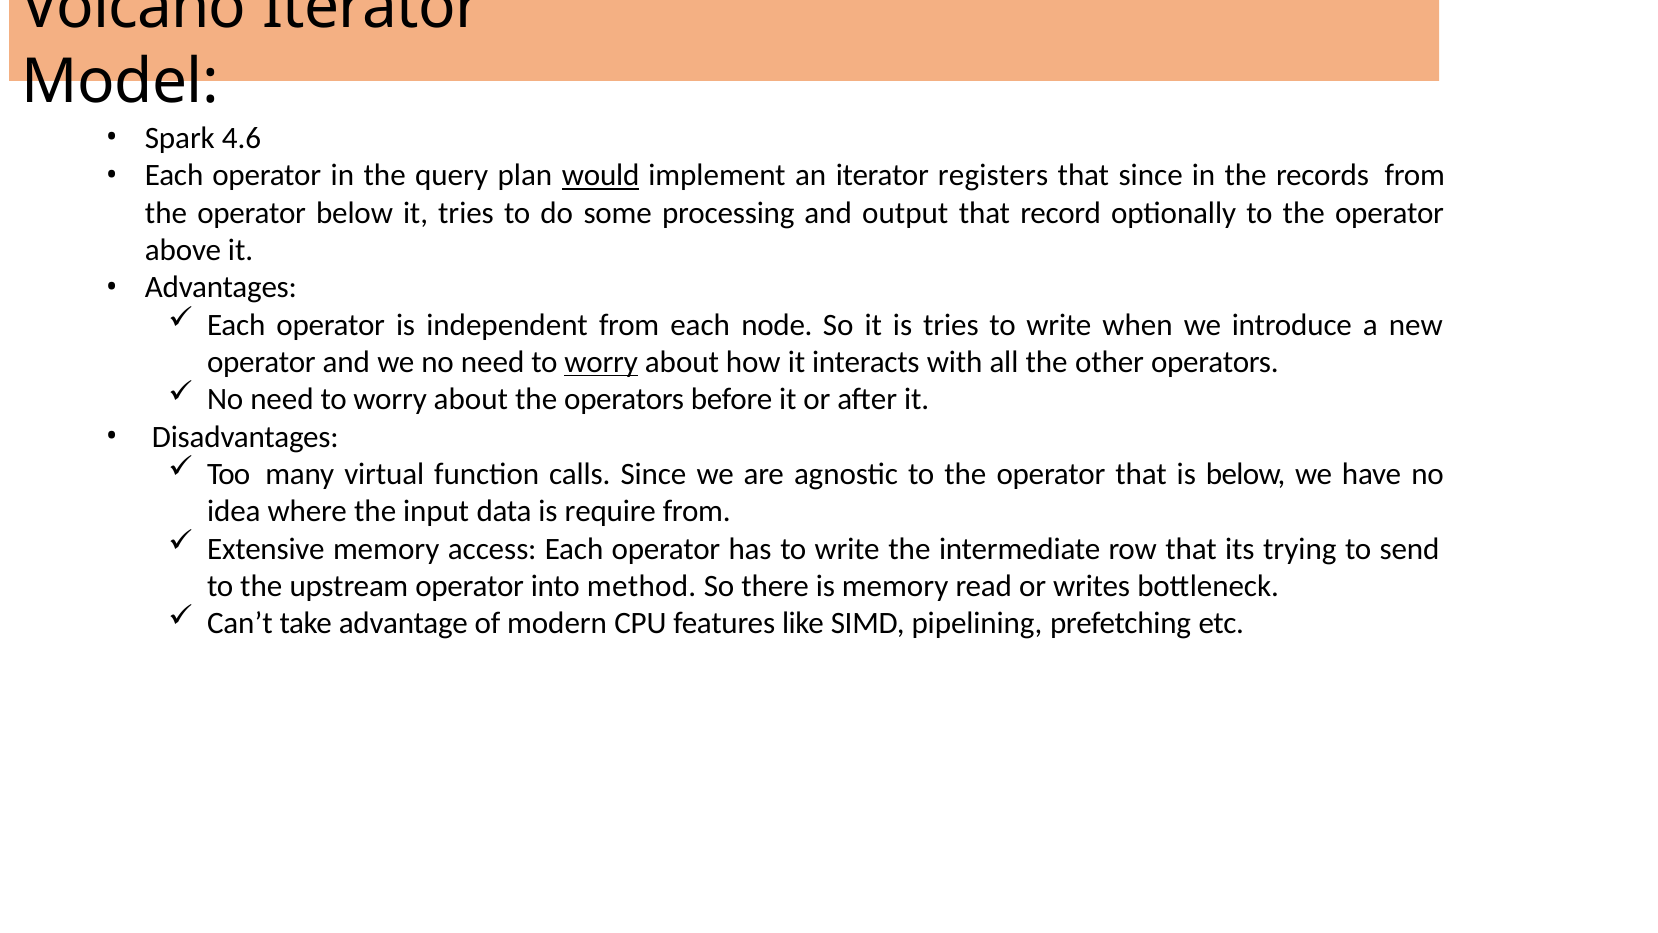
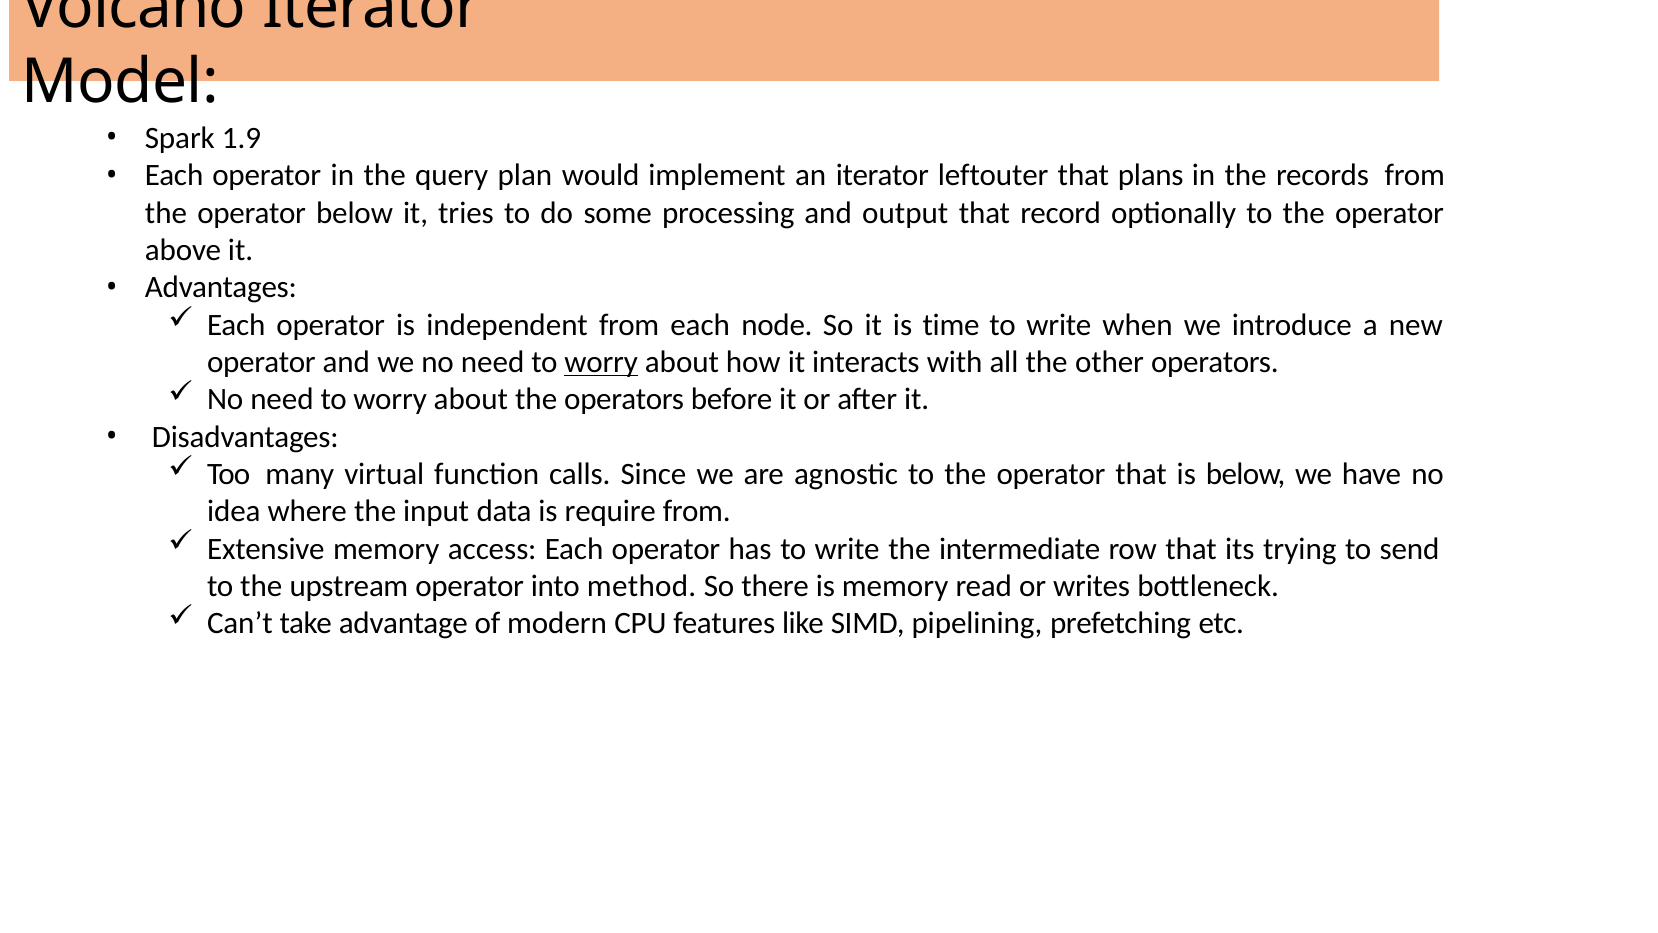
4.6: 4.6 -> 1.9
would underline: present -> none
registers: registers -> leftouter
that since: since -> plans
is tries: tries -> time
